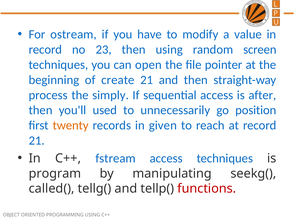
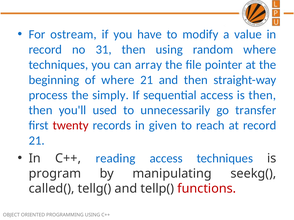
23: 23 -> 31
random screen: screen -> where
open: open -> array
of create: create -> where
is after: after -> then
position: position -> transfer
twenty colour: orange -> red
fstream: fstream -> reading
